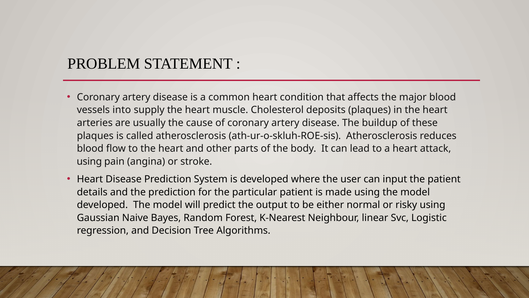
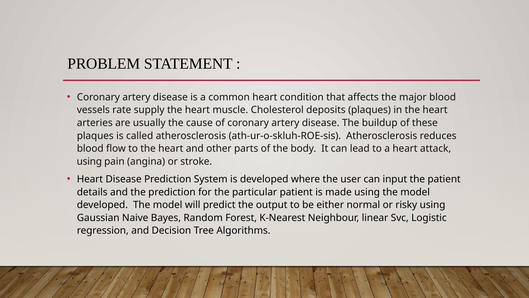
into: into -> rate
